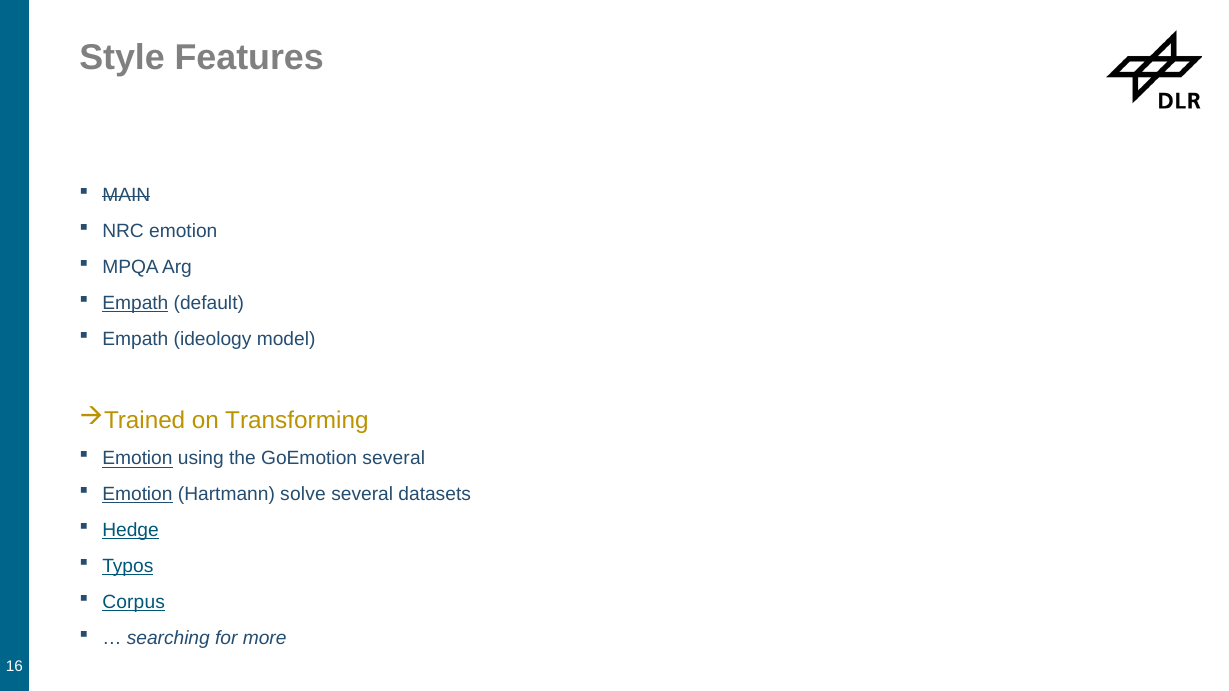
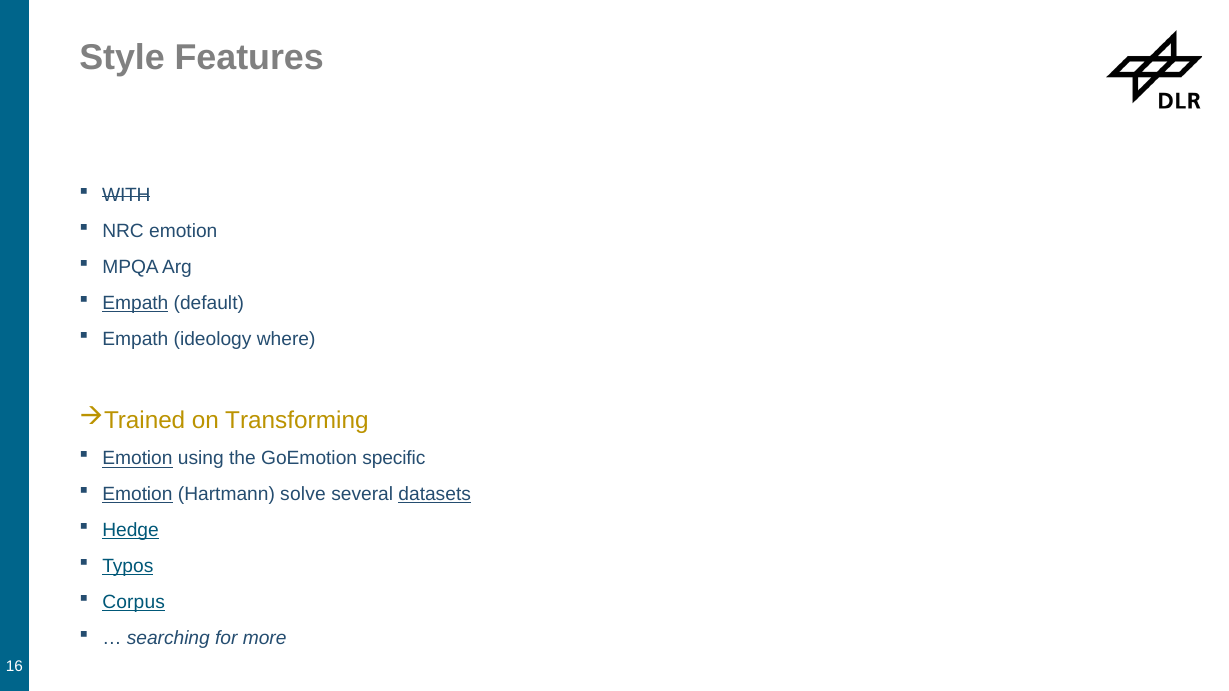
MAIN: MAIN -> WITH
model: model -> where
GoEmotion several: several -> specific
datasets underline: none -> present
